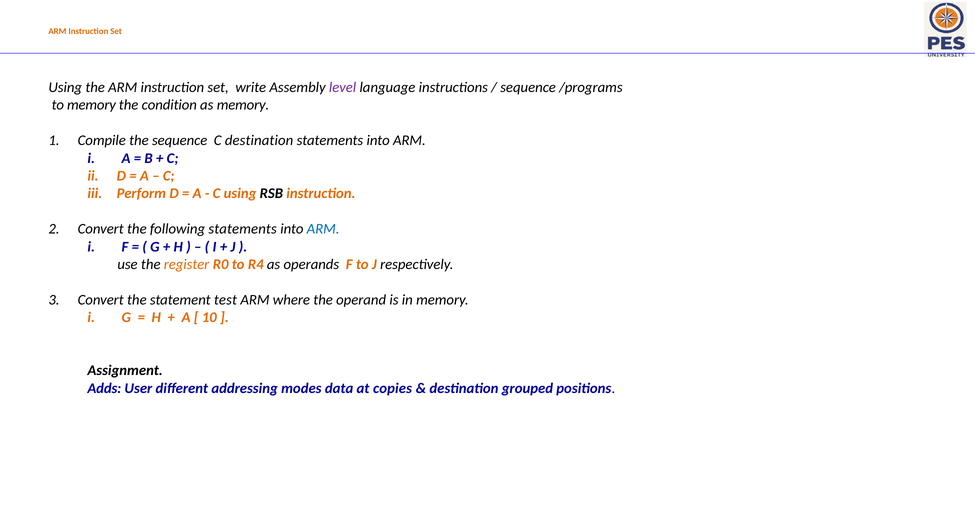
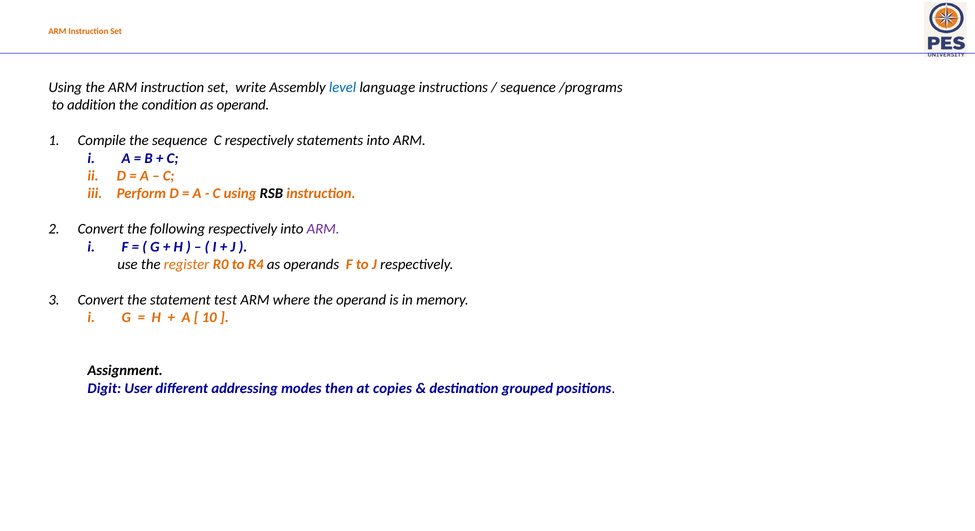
level colour: purple -> blue
to memory: memory -> addition
as memory: memory -> operand
C destination: destination -> respectively
following statements: statements -> respectively
ARM at (323, 229) colour: blue -> purple
Adds: Adds -> Digit
data: data -> then
